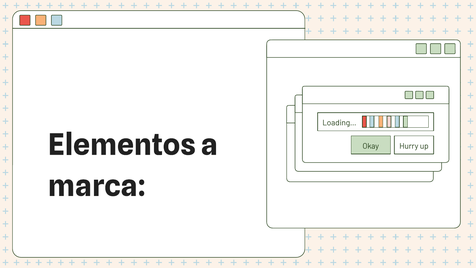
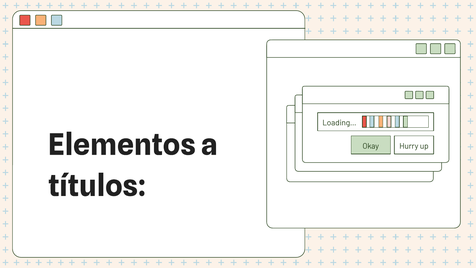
marca: marca -> títulos
